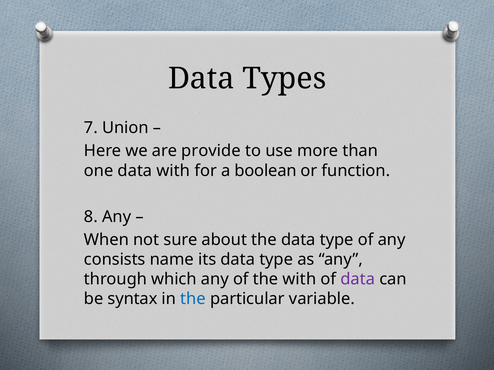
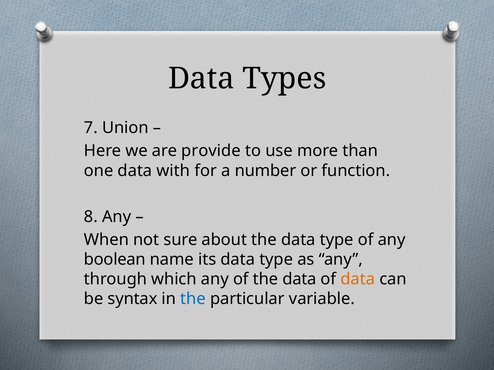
boolean: boolean -> number
consists: consists -> boolean
of the with: with -> data
data at (358, 279) colour: purple -> orange
